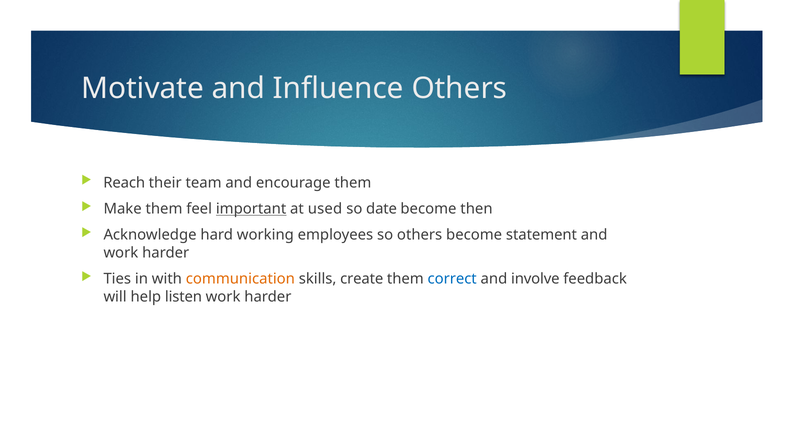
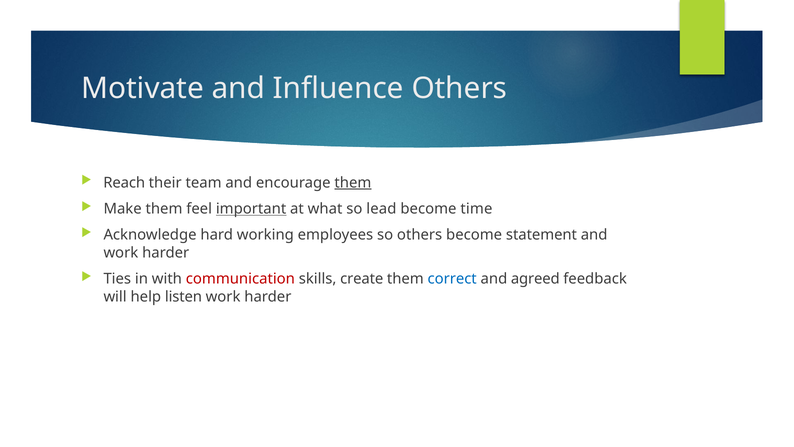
them at (353, 183) underline: none -> present
used: used -> what
date: date -> lead
then: then -> time
communication colour: orange -> red
involve: involve -> agreed
